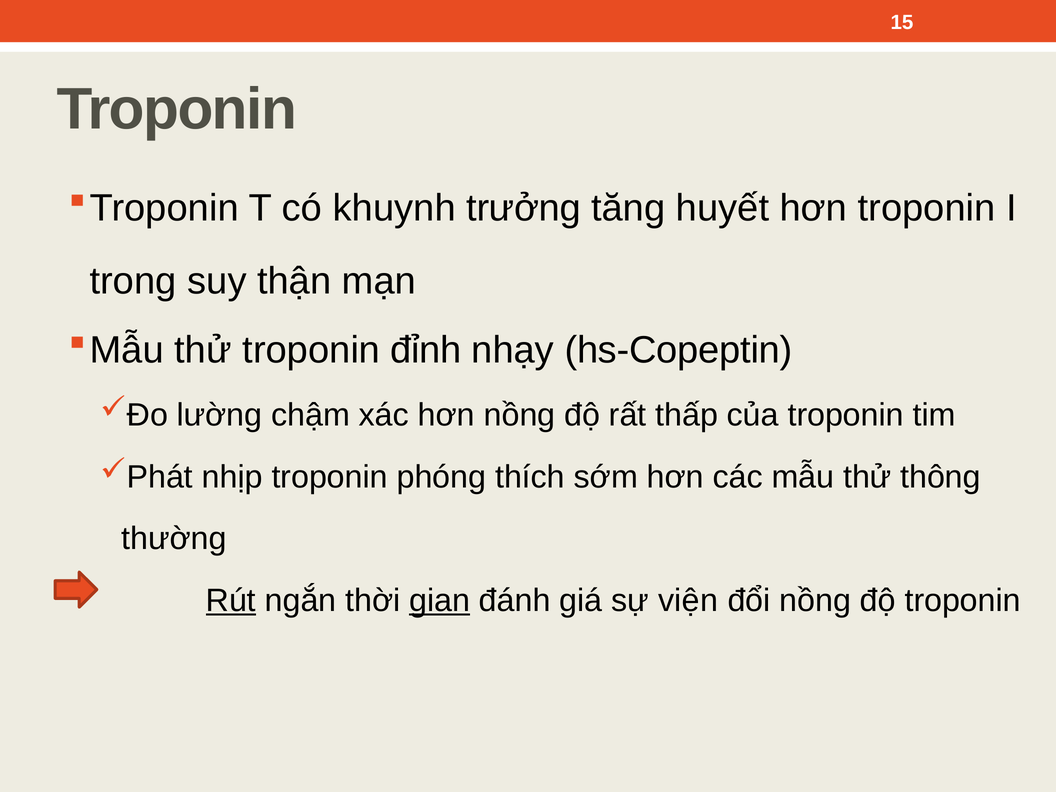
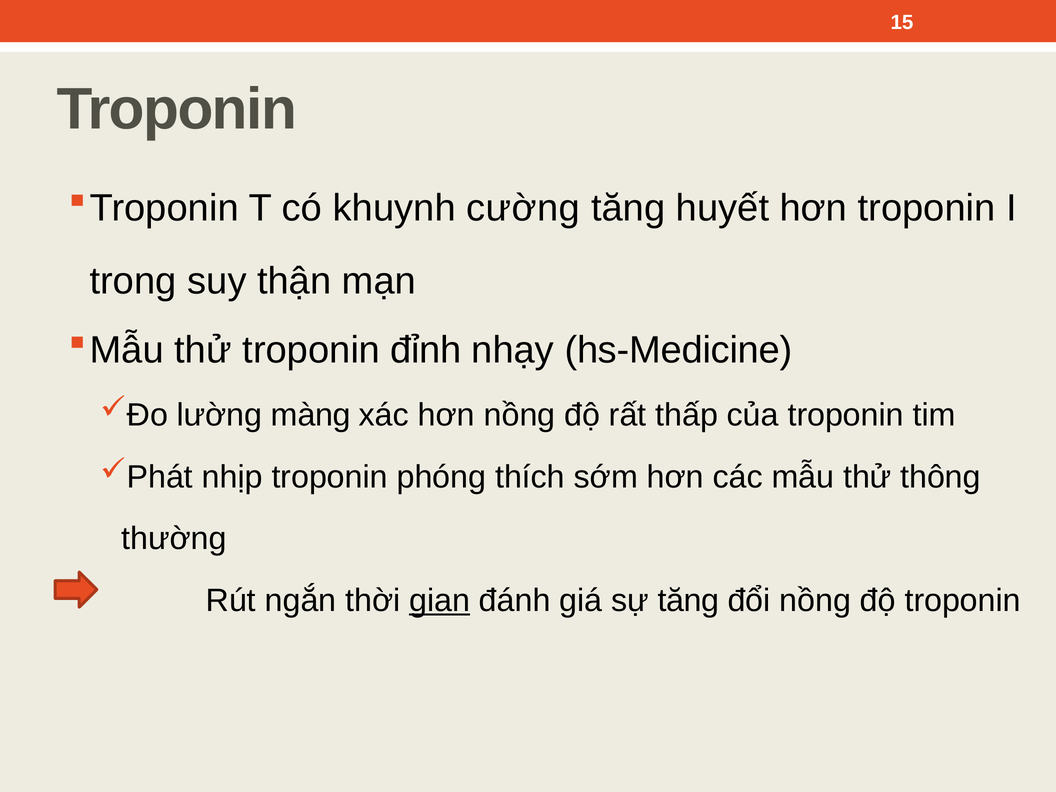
trưởng: trưởng -> cường
hs-Copeptin: hs-Copeptin -> hs-Medicine
chậm: chậm -> màng
Rút underline: present -> none
sự viện: viện -> tăng
